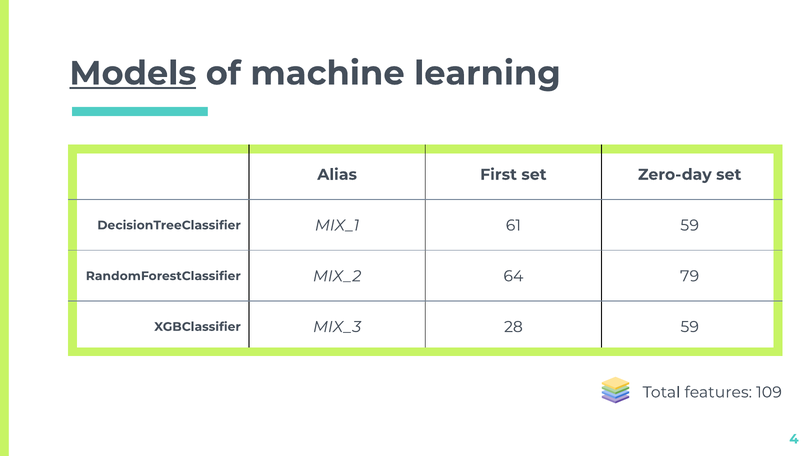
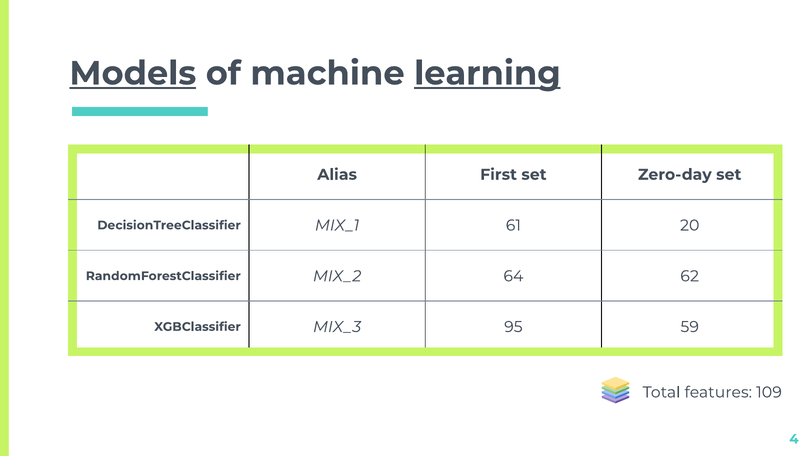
learning underline: none -> present
61 59: 59 -> 20
79: 79 -> 62
28: 28 -> 95
